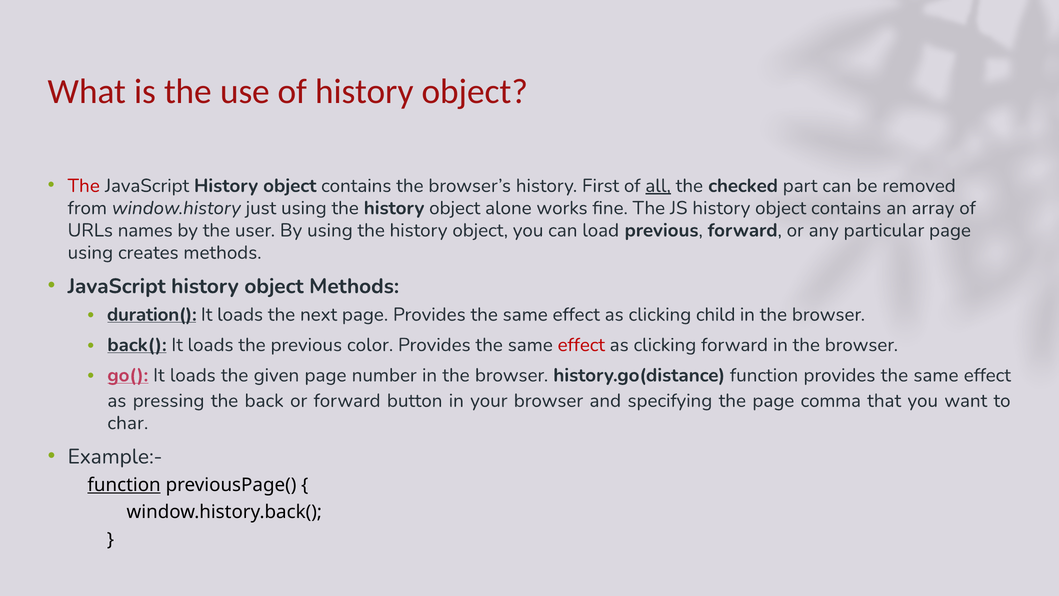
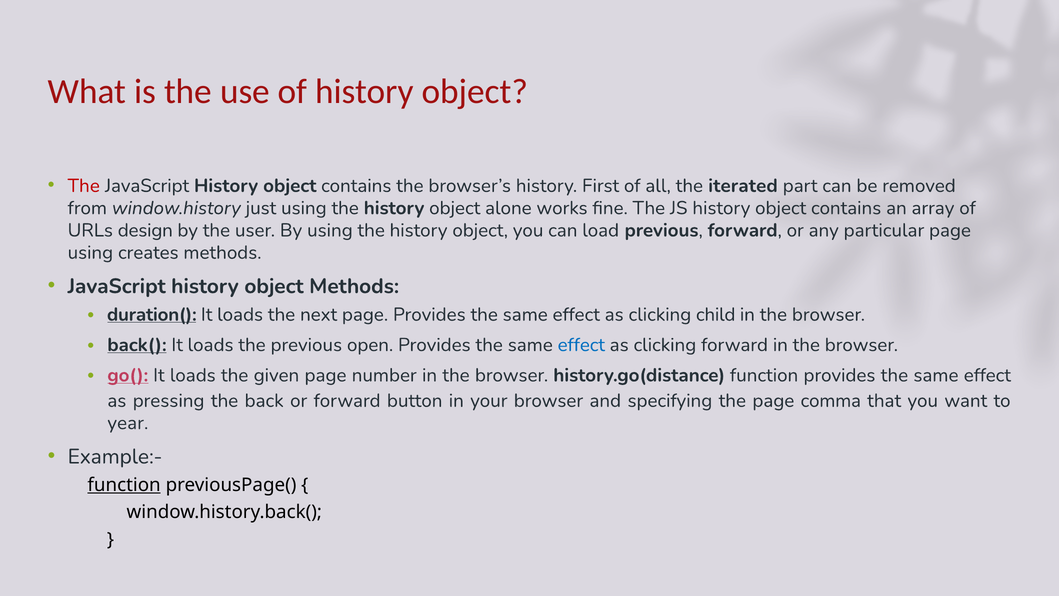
all underline: present -> none
checked: checked -> iterated
names: names -> design
color: color -> open
effect at (581, 345) colour: red -> blue
char: char -> year
